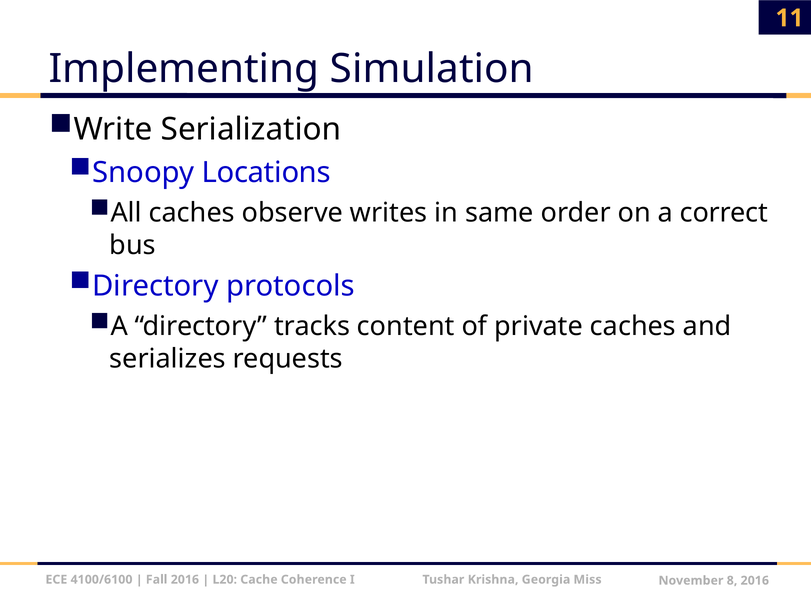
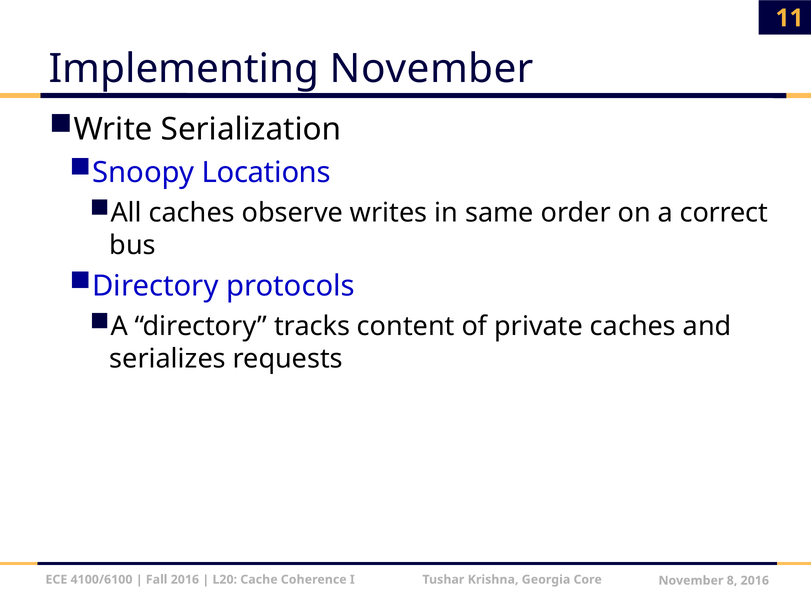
Implementing Simulation: Simulation -> November
Miss: Miss -> Core
